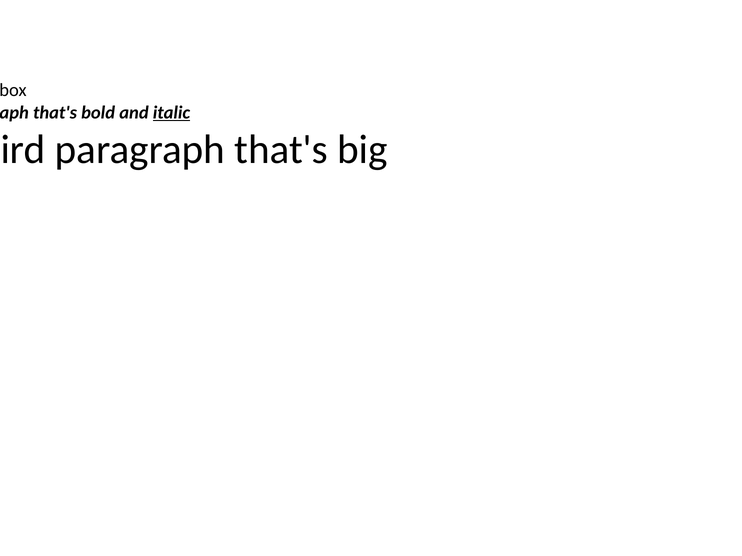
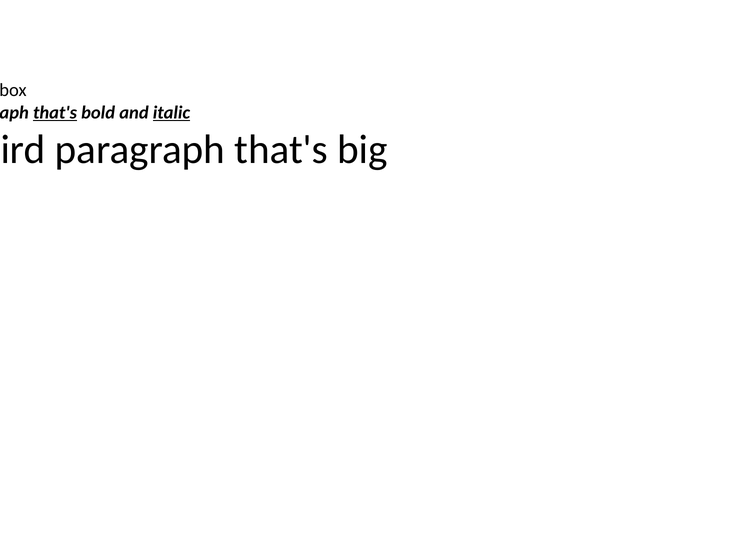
that's at (55, 113) underline: none -> present
